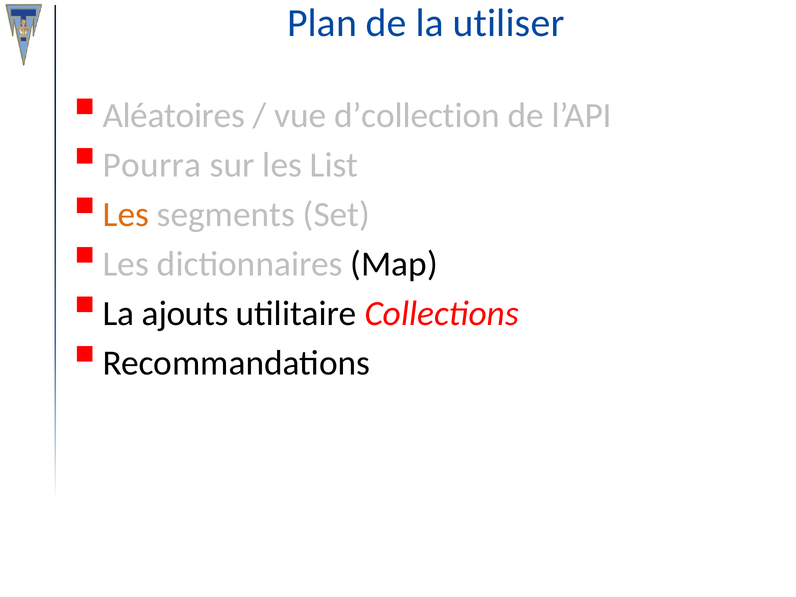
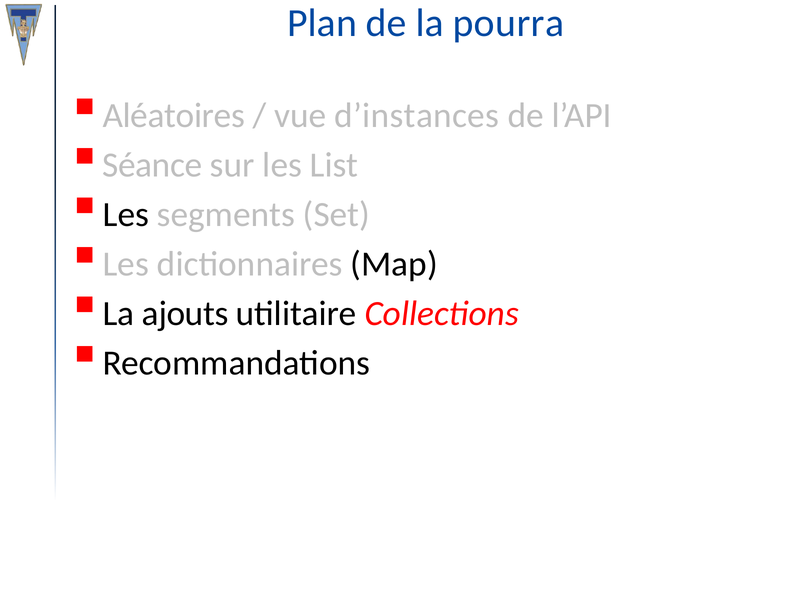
utiliser: utiliser -> pourra
d’collection: d’collection -> d’instances
Pourra: Pourra -> Séance
Les at (126, 215) colour: orange -> black
